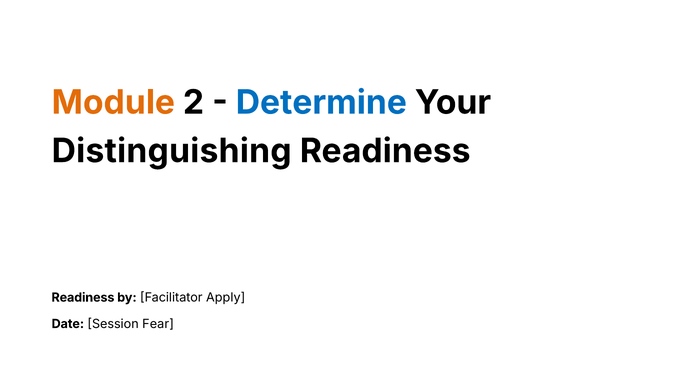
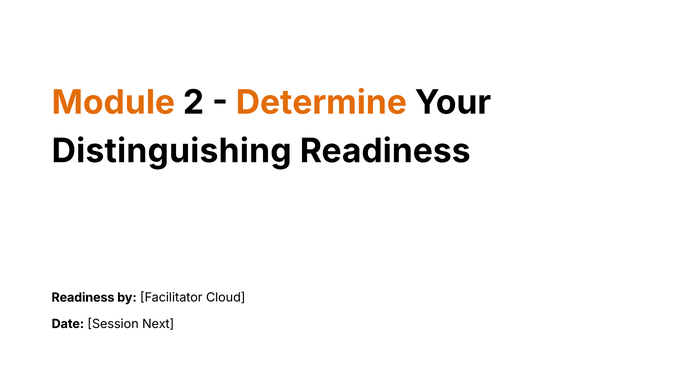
Determine colour: blue -> orange
Apply: Apply -> Cloud
Fear: Fear -> Next
